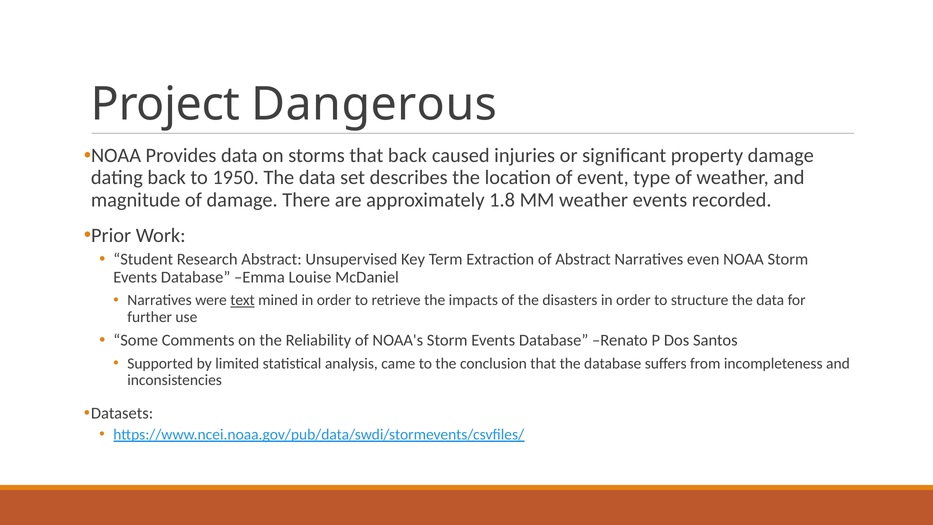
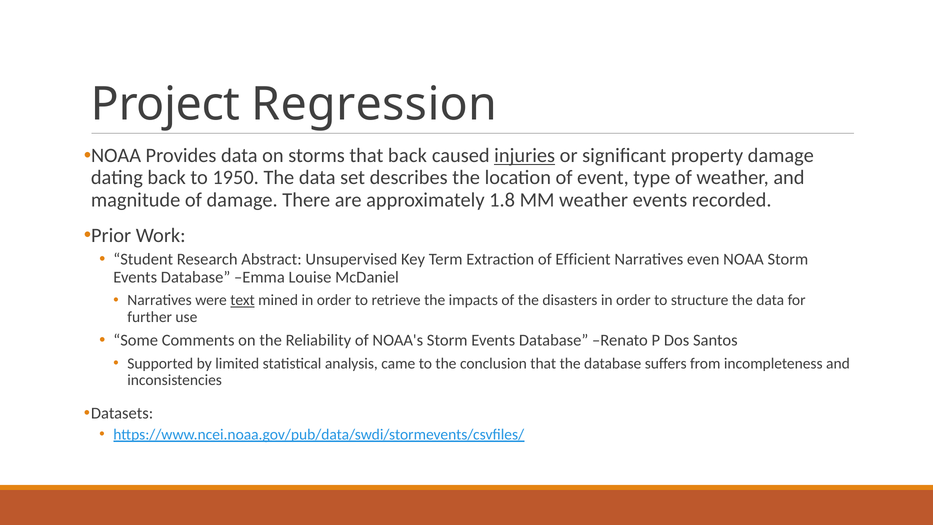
Dangerous: Dangerous -> Regression
injuries underline: none -> present
of Abstract: Abstract -> Efficient
